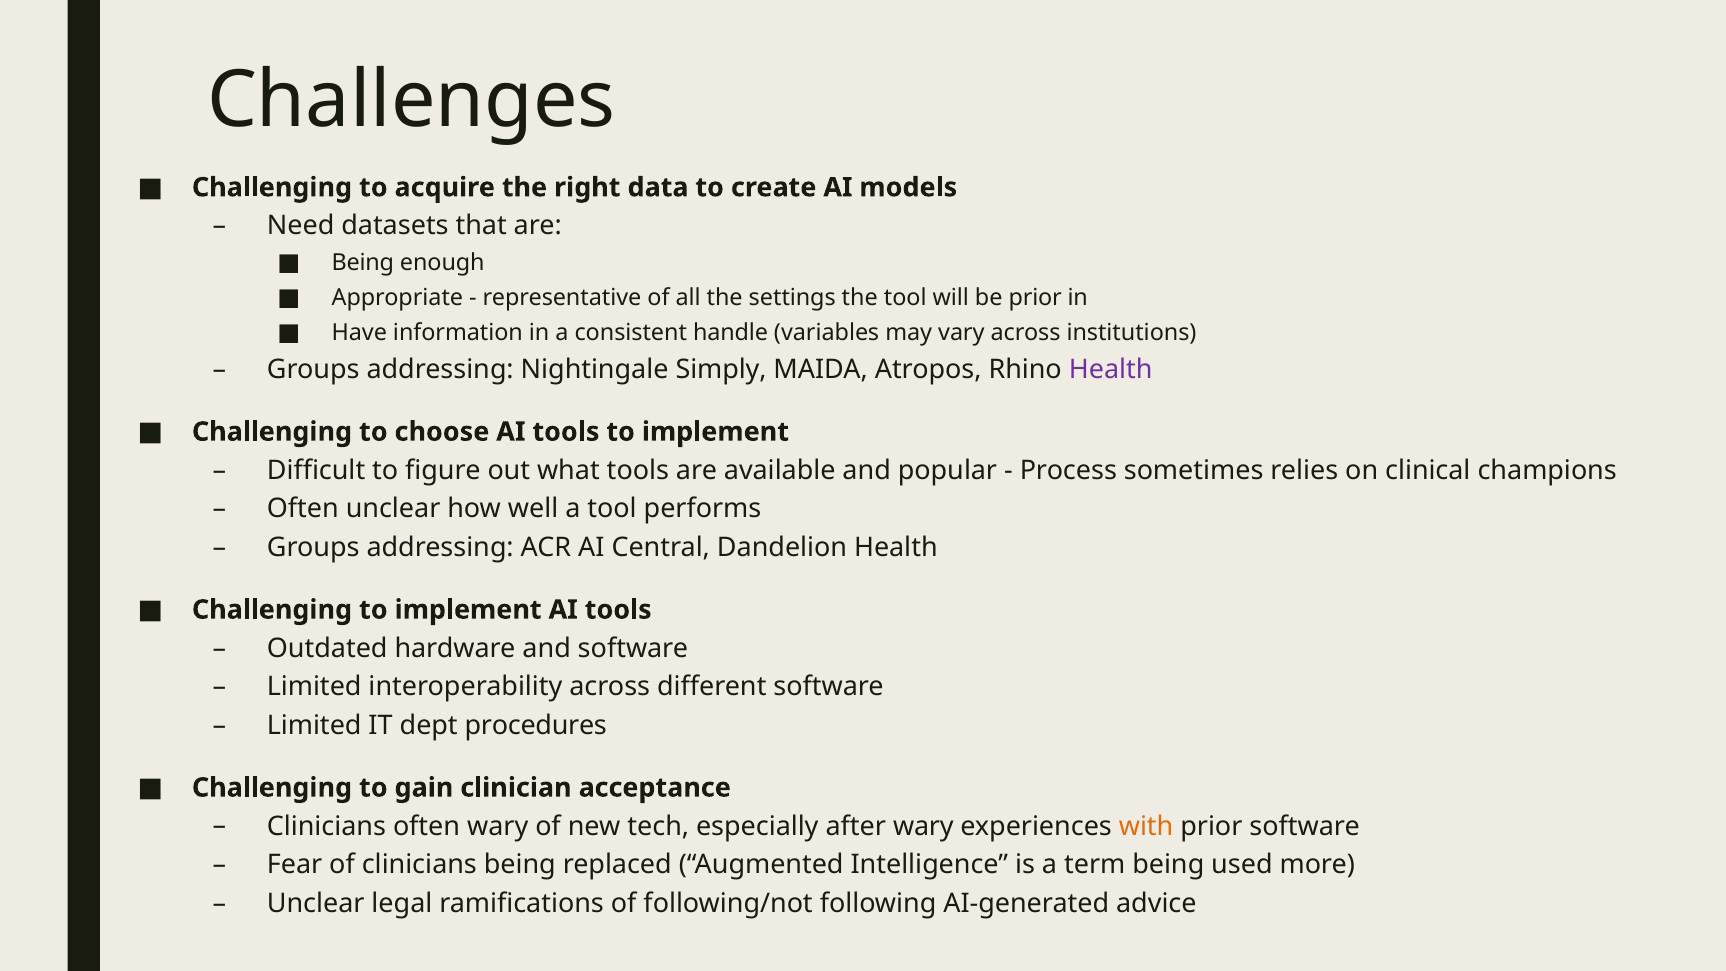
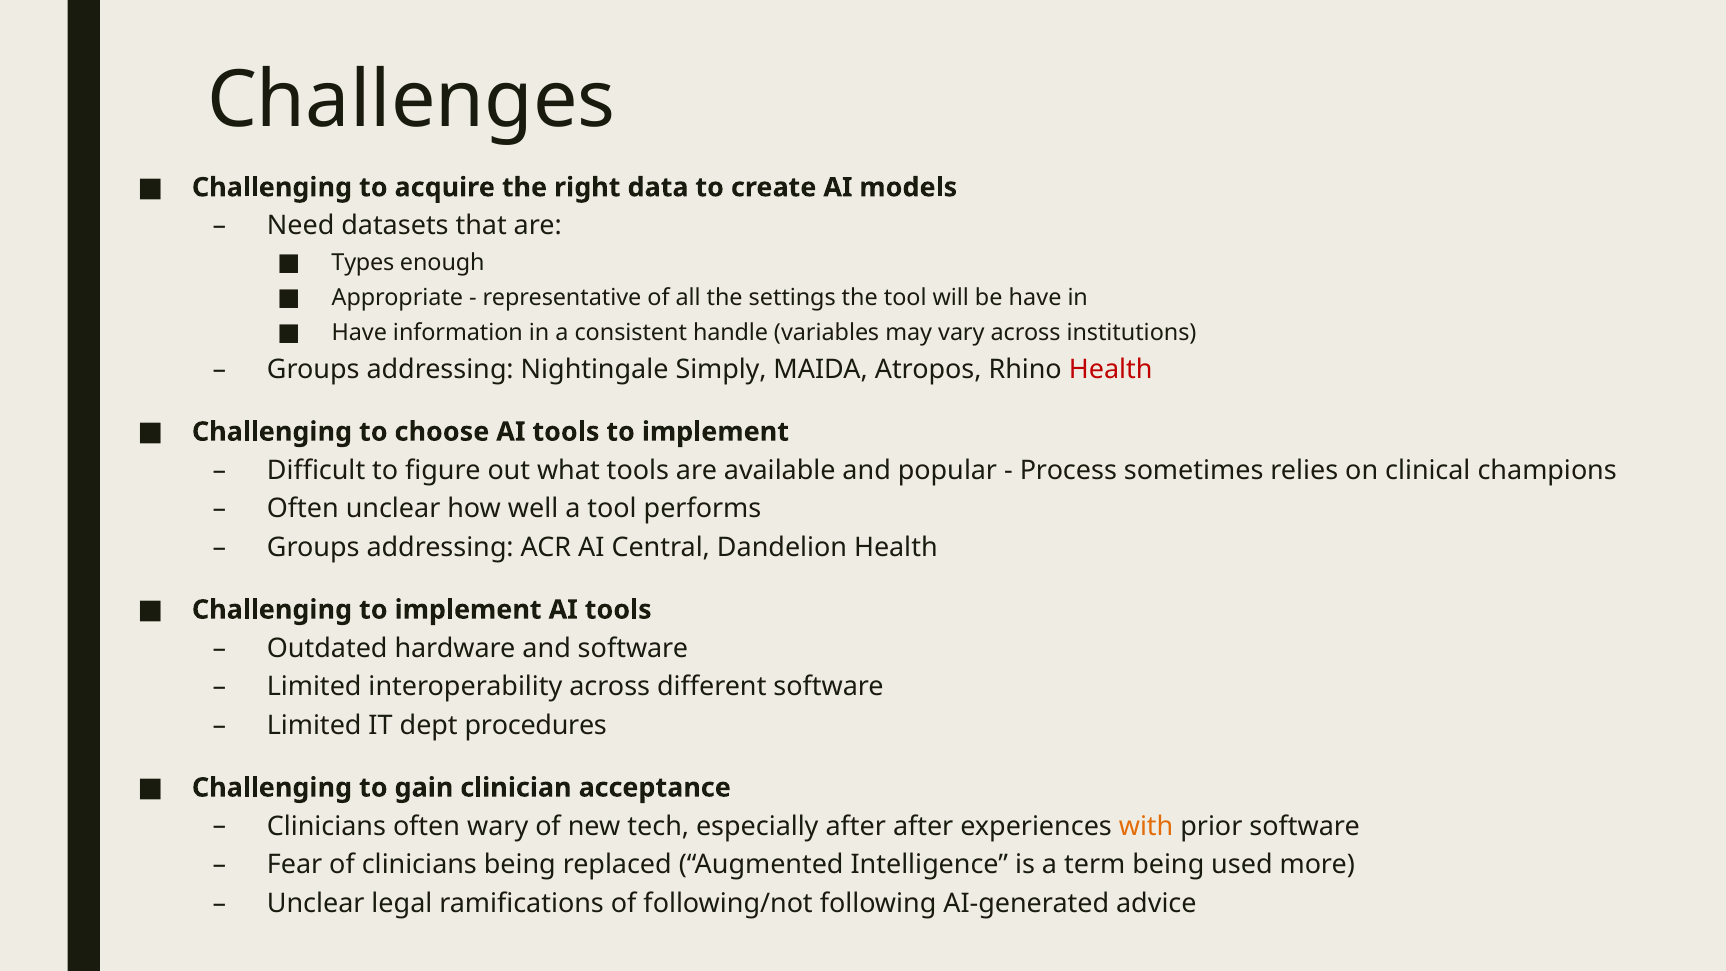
Being at (363, 263): Being -> Types
be prior: prior -> have
Health at (1111, 370) colour: purple -> red
after wary: wary -> after
